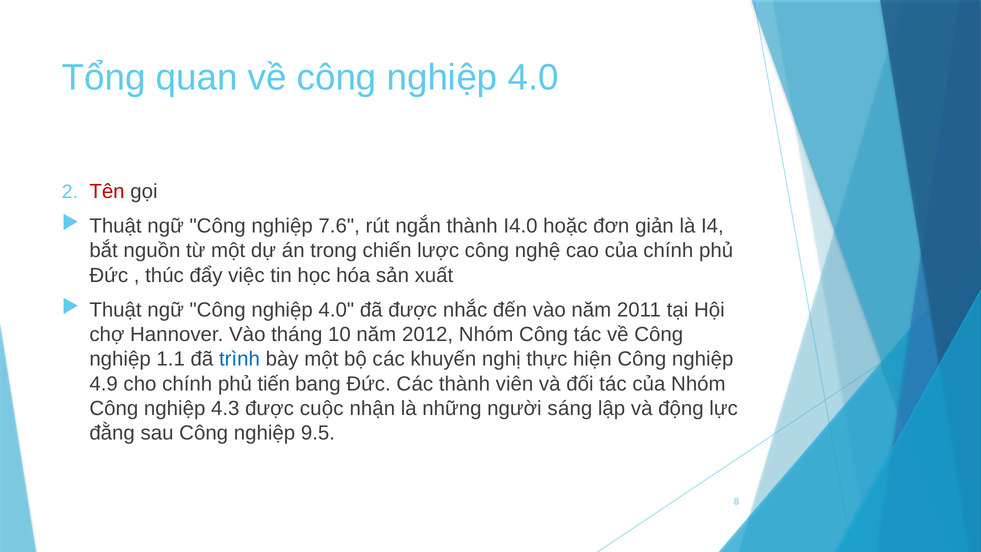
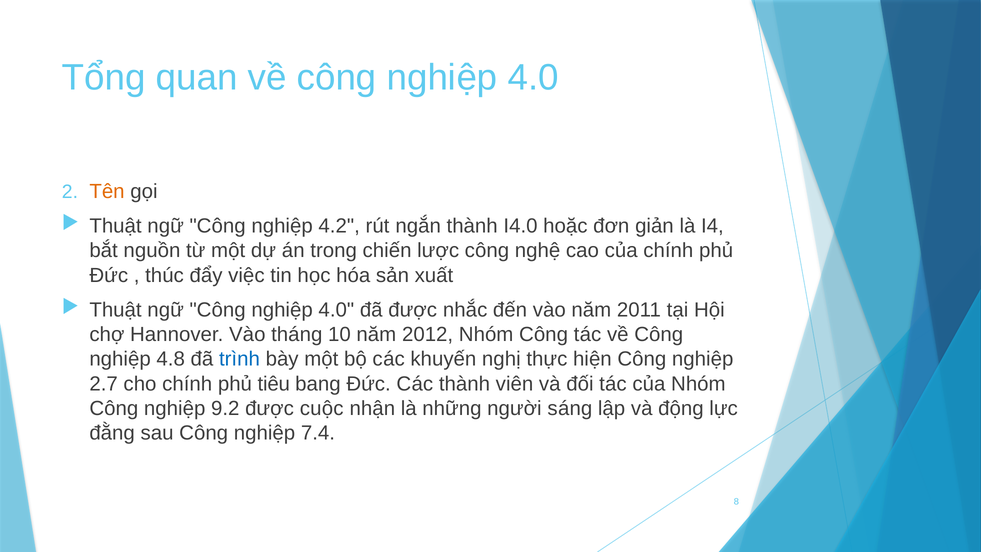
Tên colour: red -> orange
7.6: 7.6 -> 4.2
1.1: 1.1 -> 4.8
4.9: 4.9 -> 2.7
tiến: tiến -> tiêu
4.3: 4.3 -> 9.2
9.5: 9.5 -> 7.4
